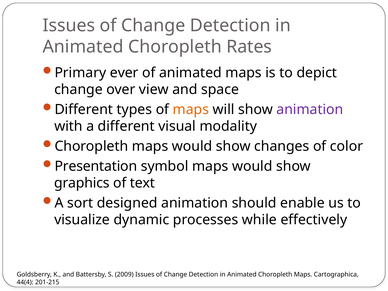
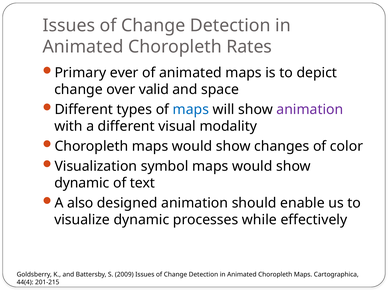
view: view -> valid
maps at (191, 109) colour: orange -> blue
Presentation: Presentation -> Visualization
graphics at (82, 183): graphics -> dynamic
sort: sort -> also
